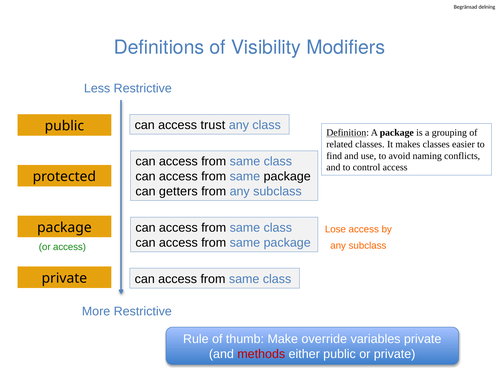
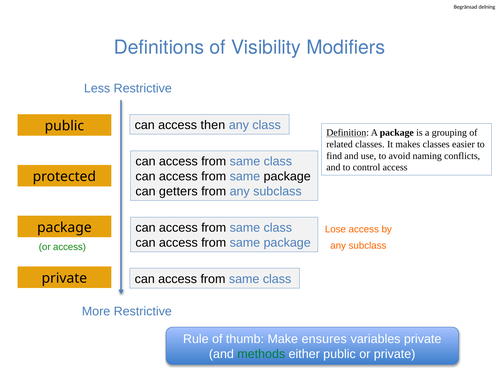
trust: trust -> then
override: override -> ensures
methods colour: red -> green
